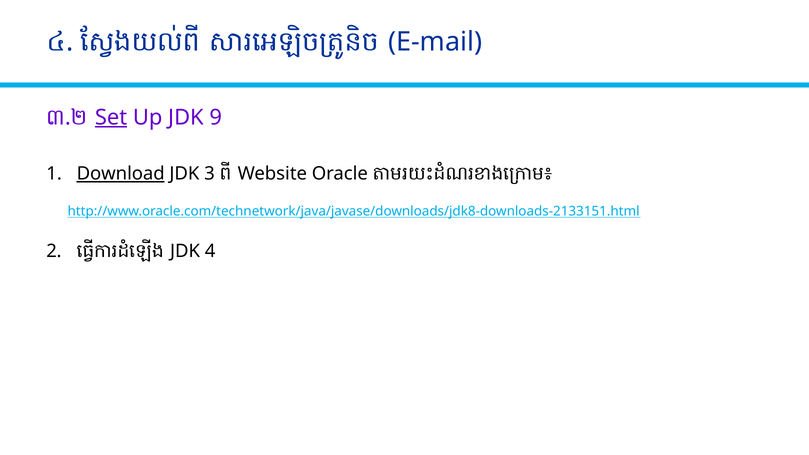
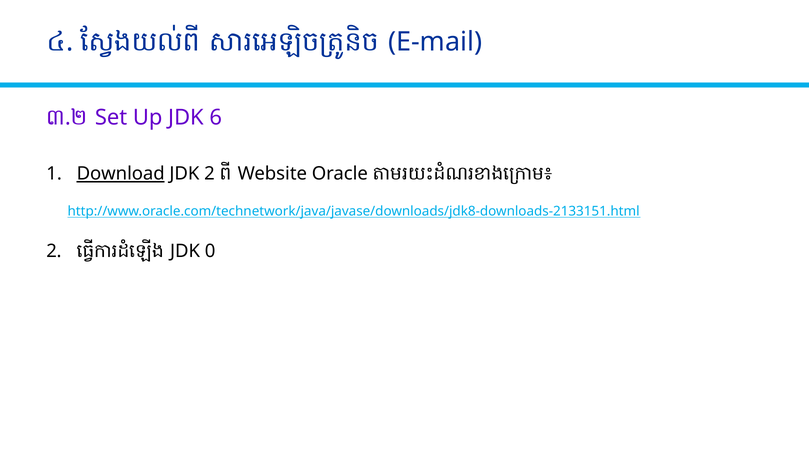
Set underline: present -> none
9: 9 -> 6
JDK 3: 3 -> 2
4: 4 -> 0
